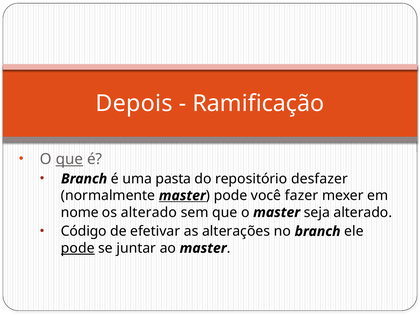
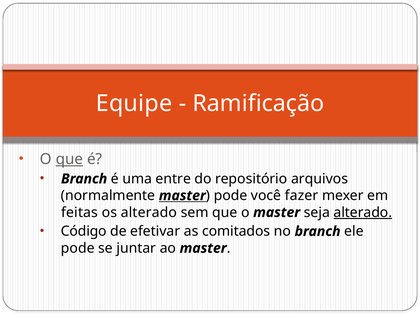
Depois: Depois -> Equipe
pasta: pasta -> entre
desfazer: desfazer -> arquivos
nome: nome -> feitas
alterado at (363, 212) underline: none -> present
alterações: alterações -> comitados
pode at (78, 248) underline: present -> none
